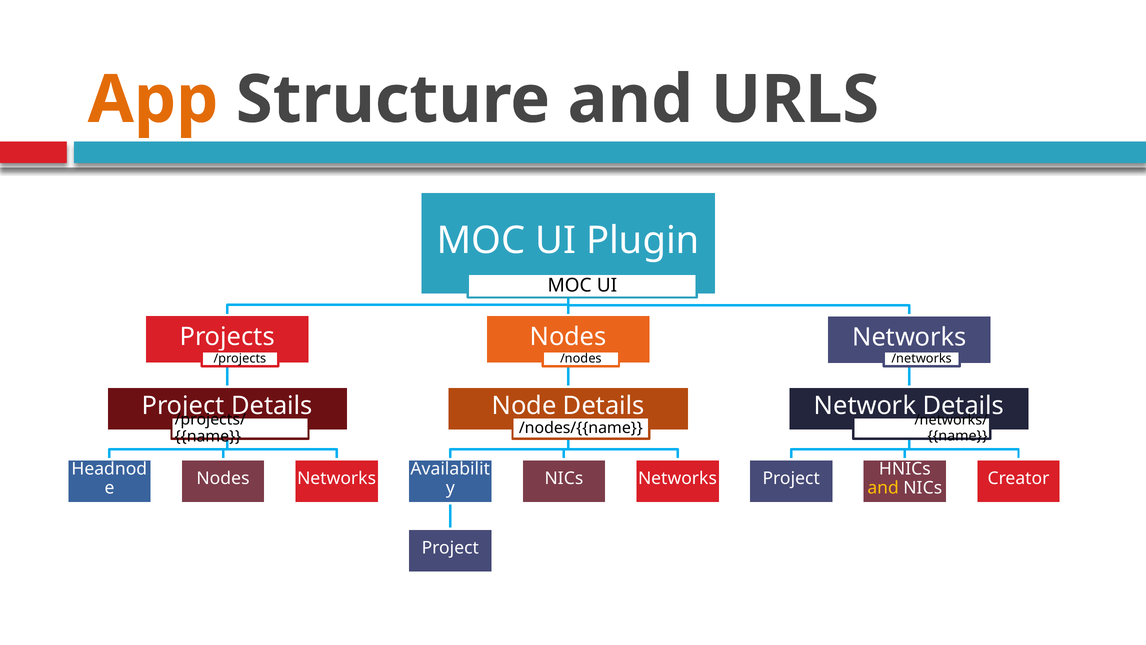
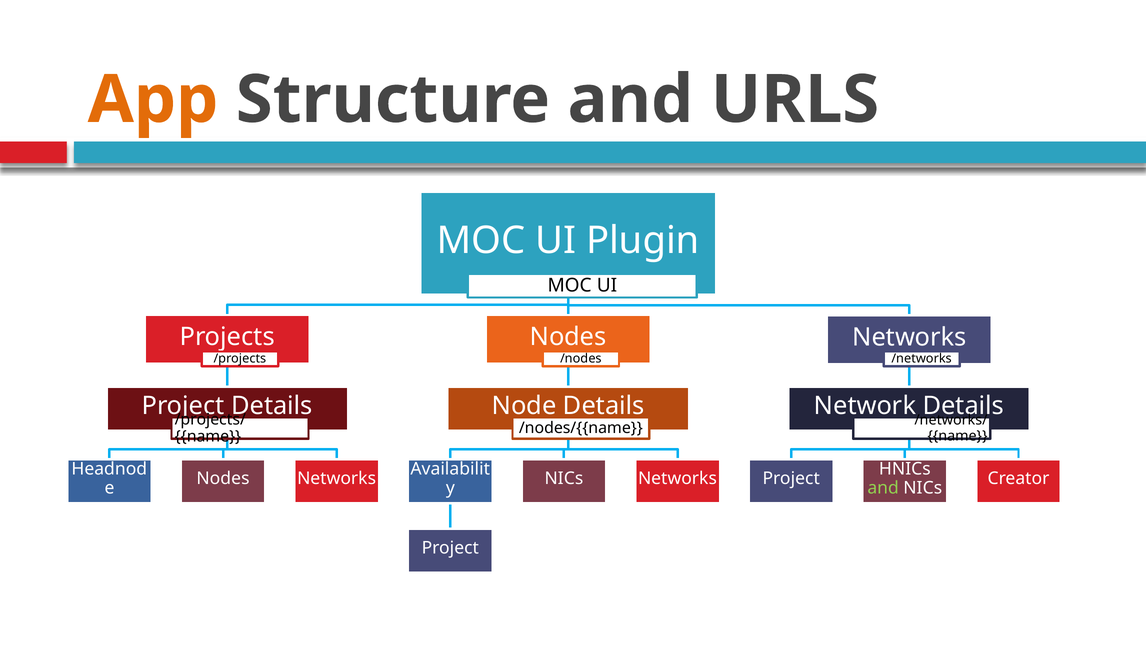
and at (883, 488) colour: yellow -> light green
